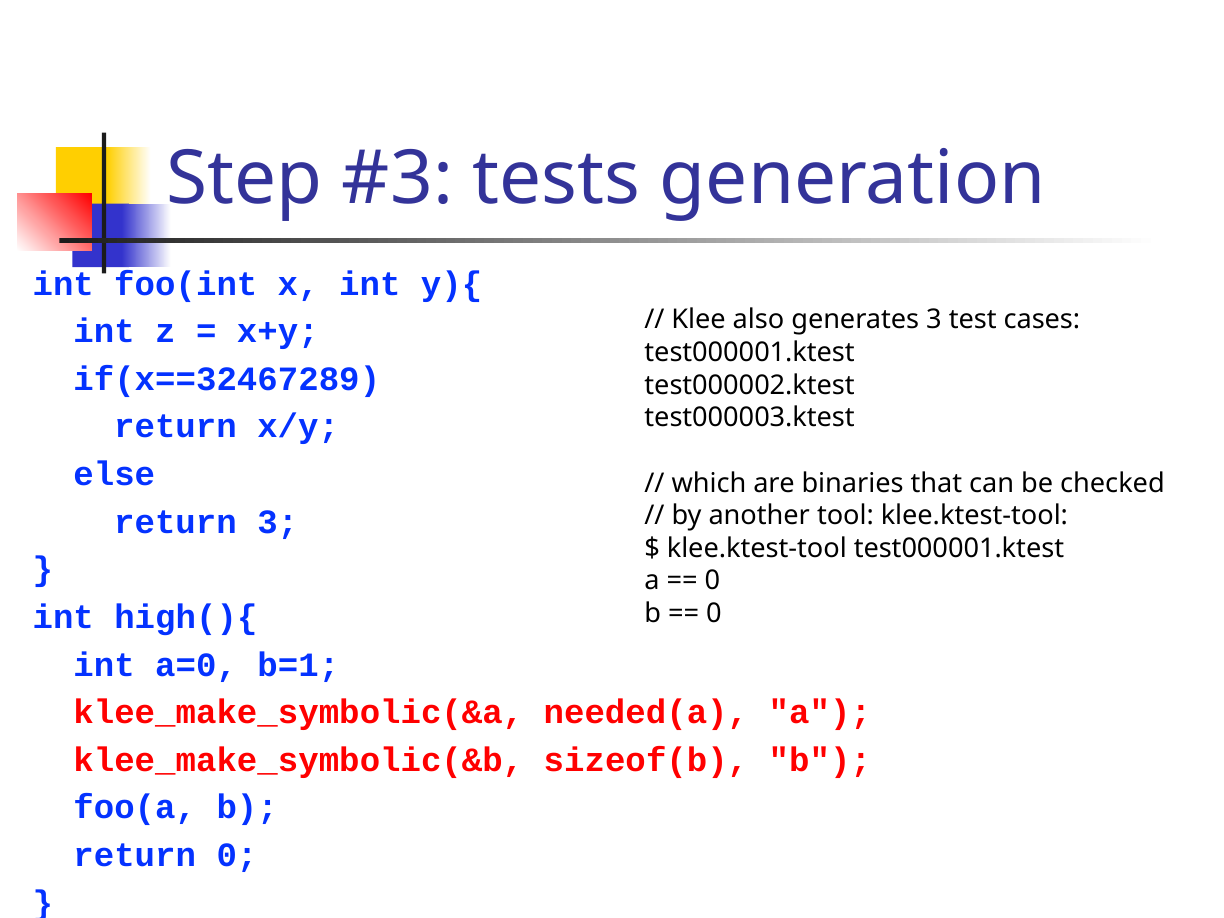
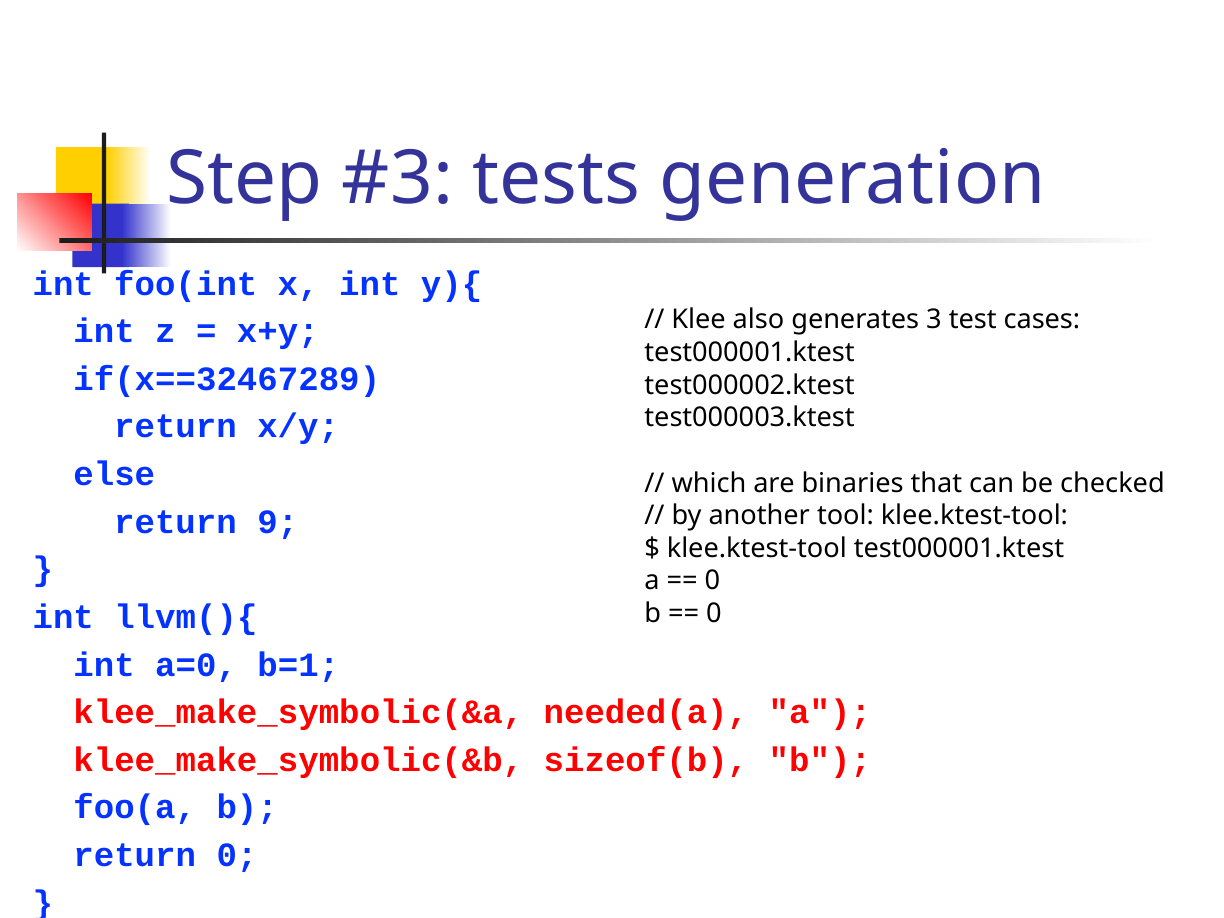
return 3: 3 -> 9
high(){: high(){ -> llvm(){
